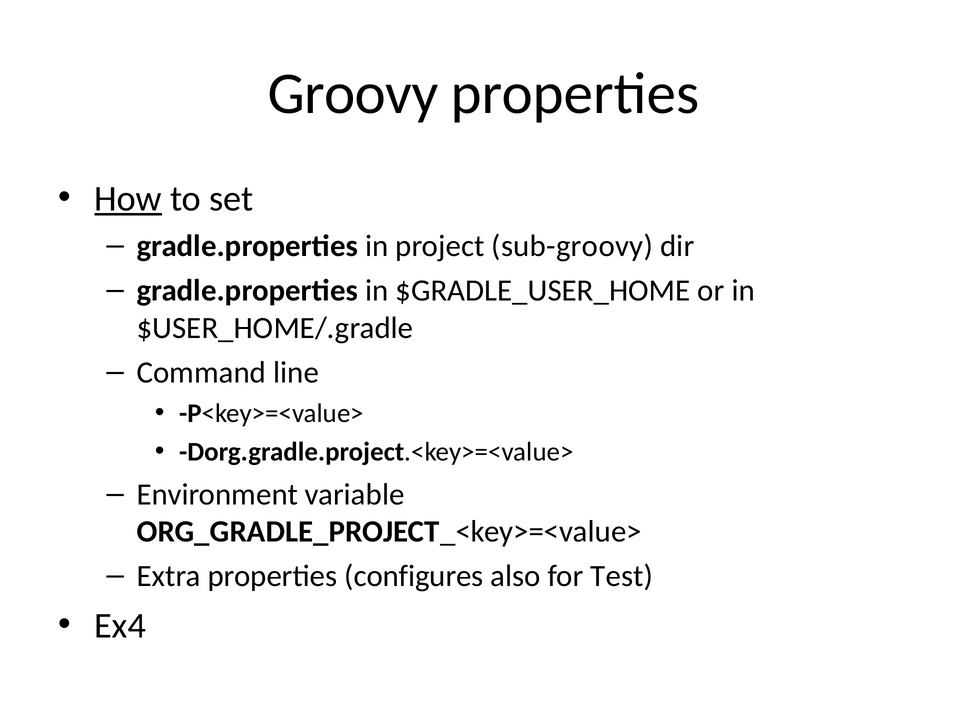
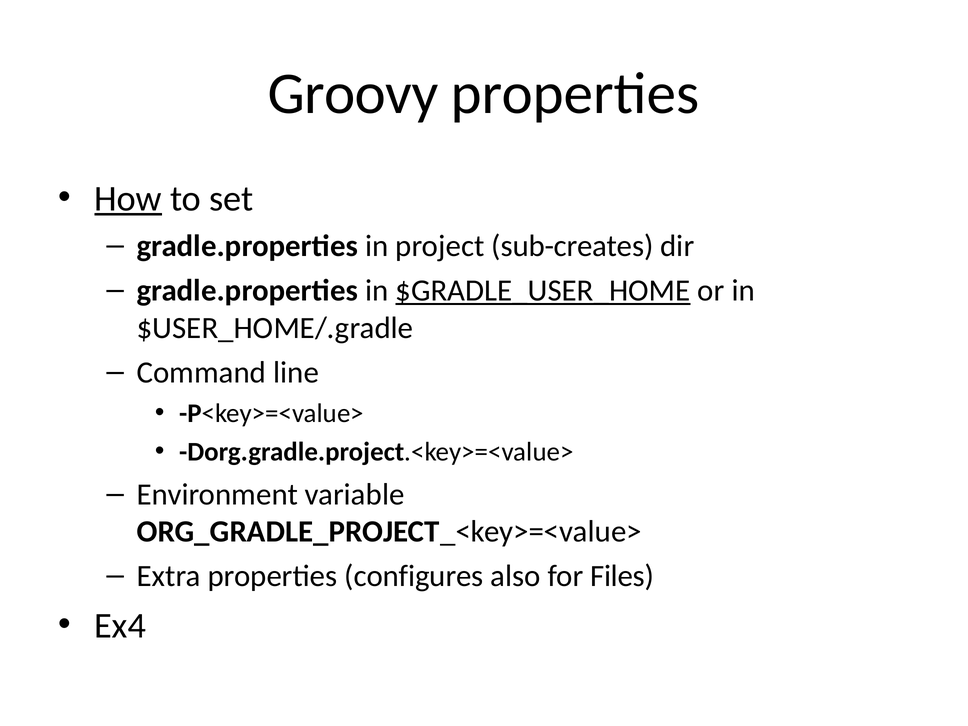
sub-groovy: sub-groovy -> sub-creates
$GRADLE_USER_HOME underline: none -> present
Test: Test -> Files
